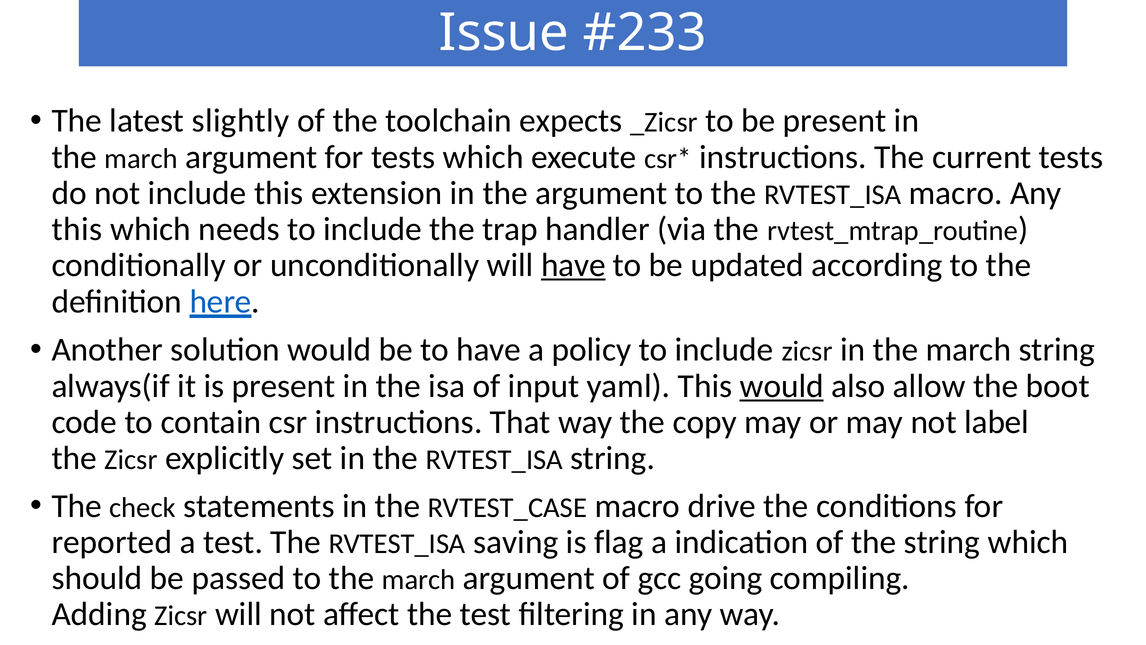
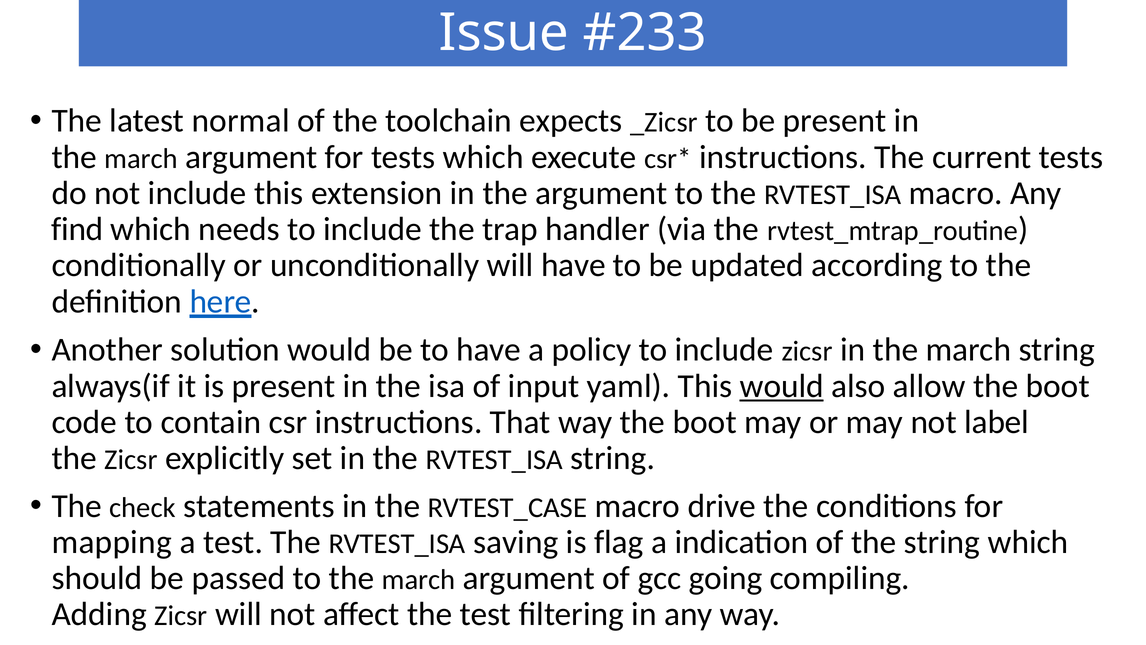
slightly: slightly -> normal
this at (77, 229): this -> find
have at (573, 265) underline: present -> none
way the copy: copy -> boot
reported: reported -> mapping
